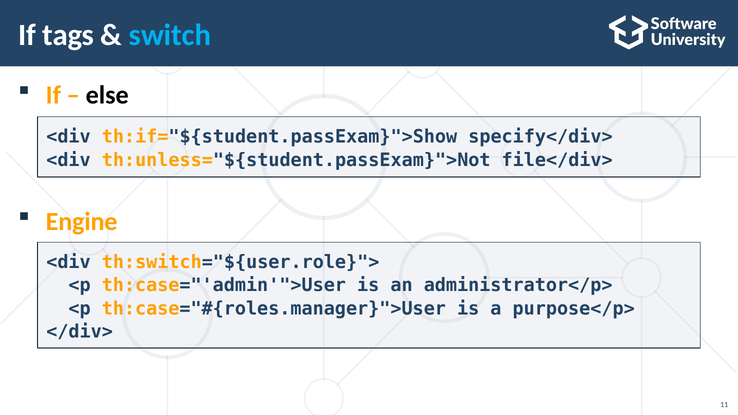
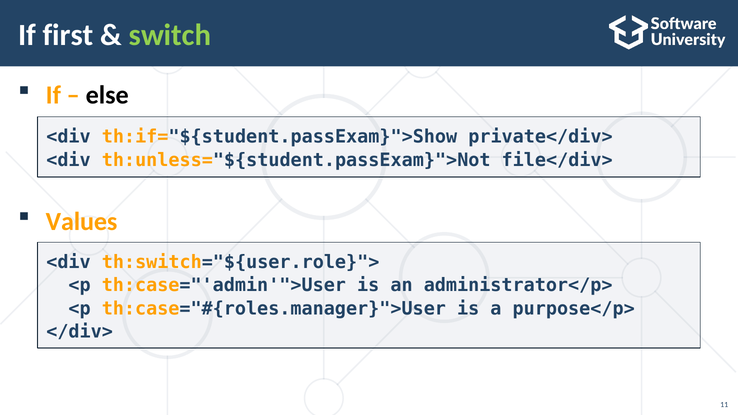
tags: tags -> first
switch colour: light blue -> light green
specify</div>: specify</div> -> private</div>
Engine: Engine -> Values
